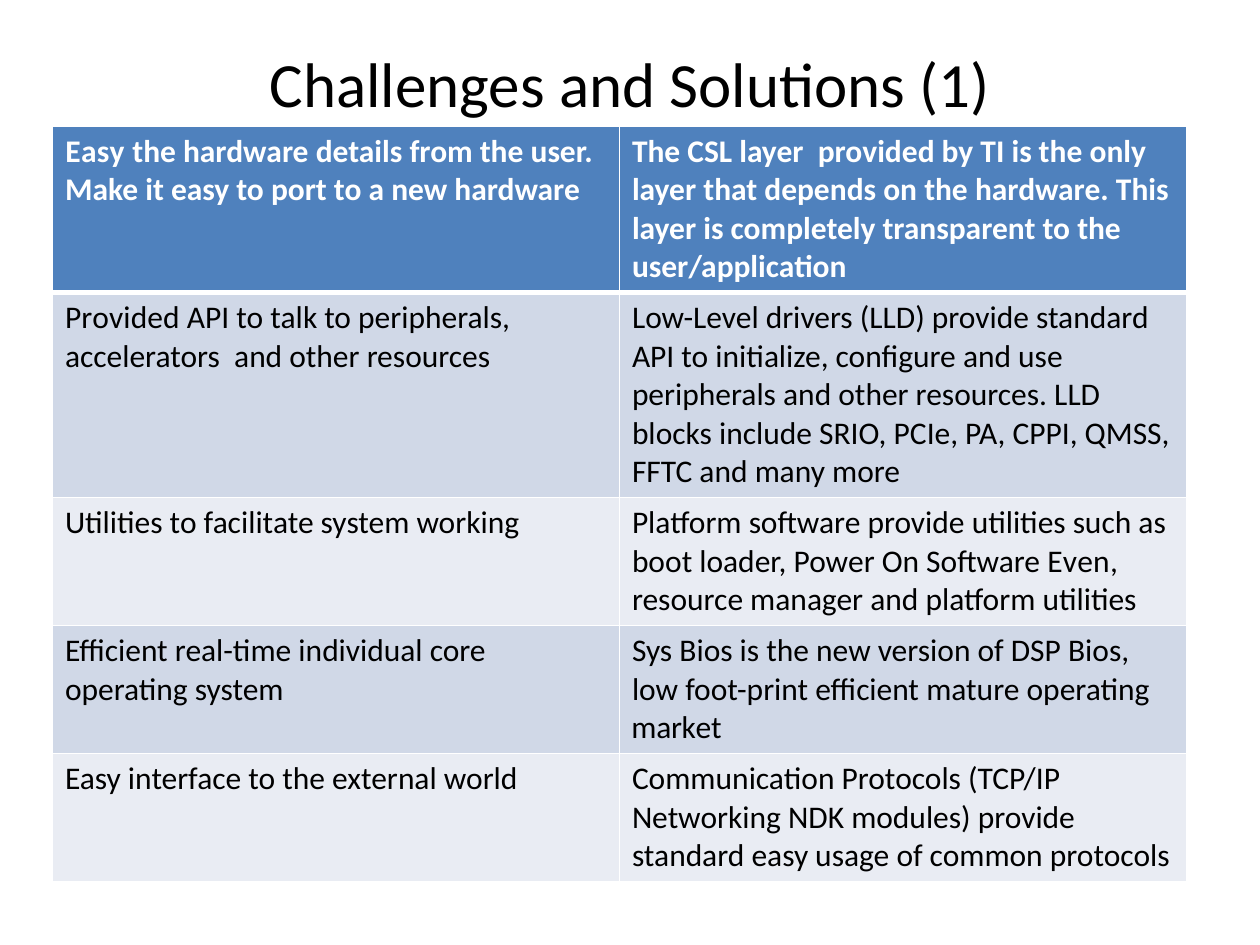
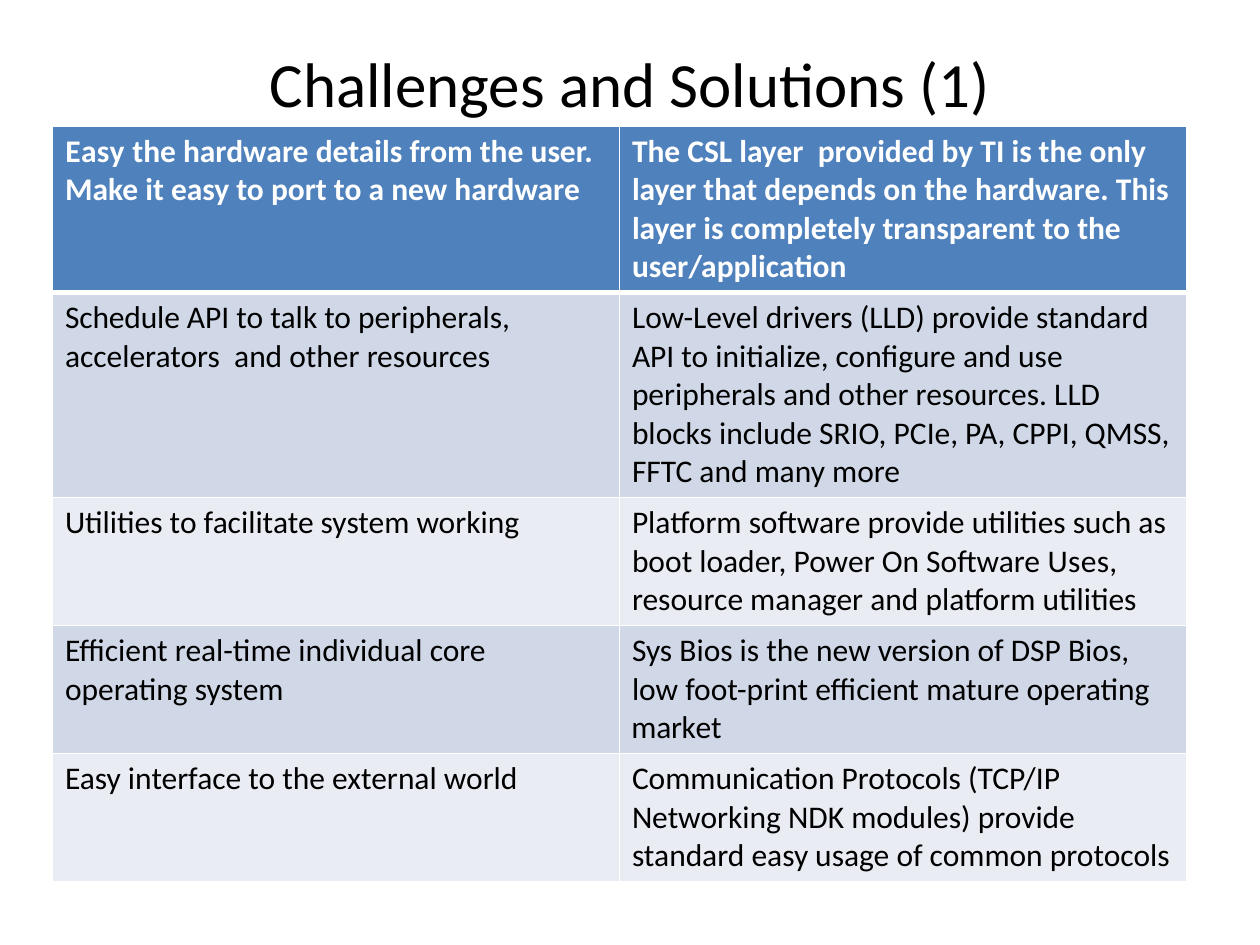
Provided at (122, 318): Provided -> Schedule
Even: Even -> Uses
